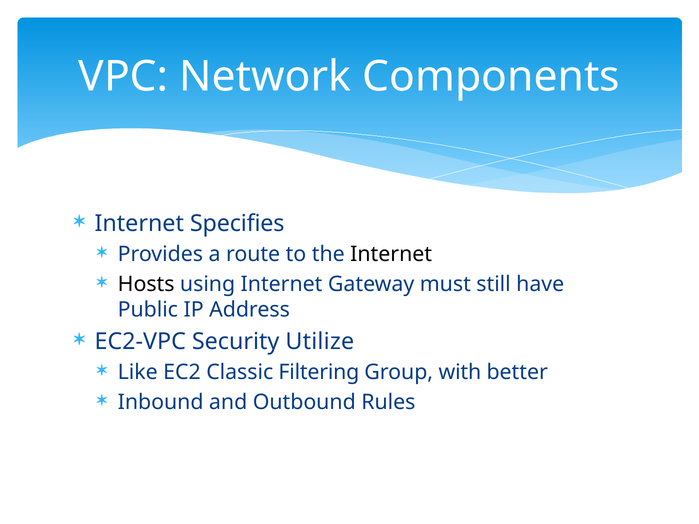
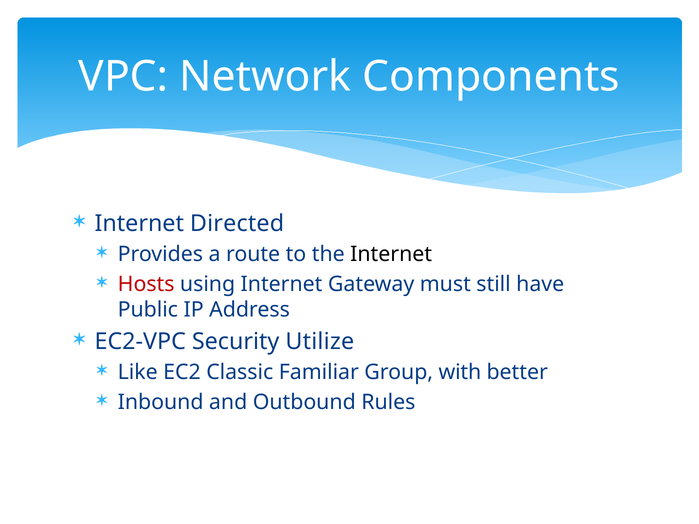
Specifies: Specifies -> Directed
Hosts colour: black -> red
Filtering: Filtering -> Familiar
